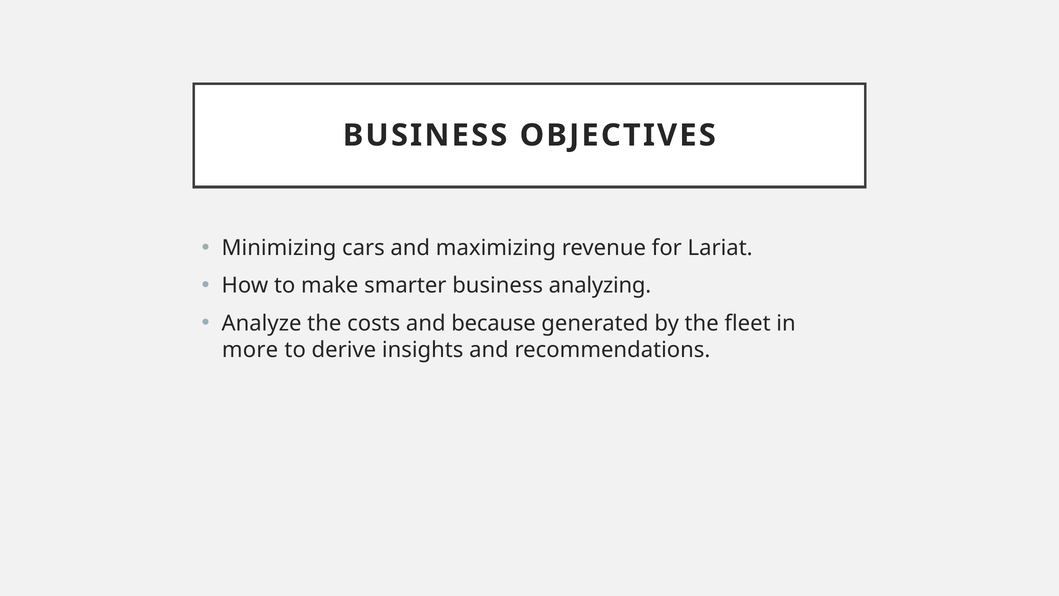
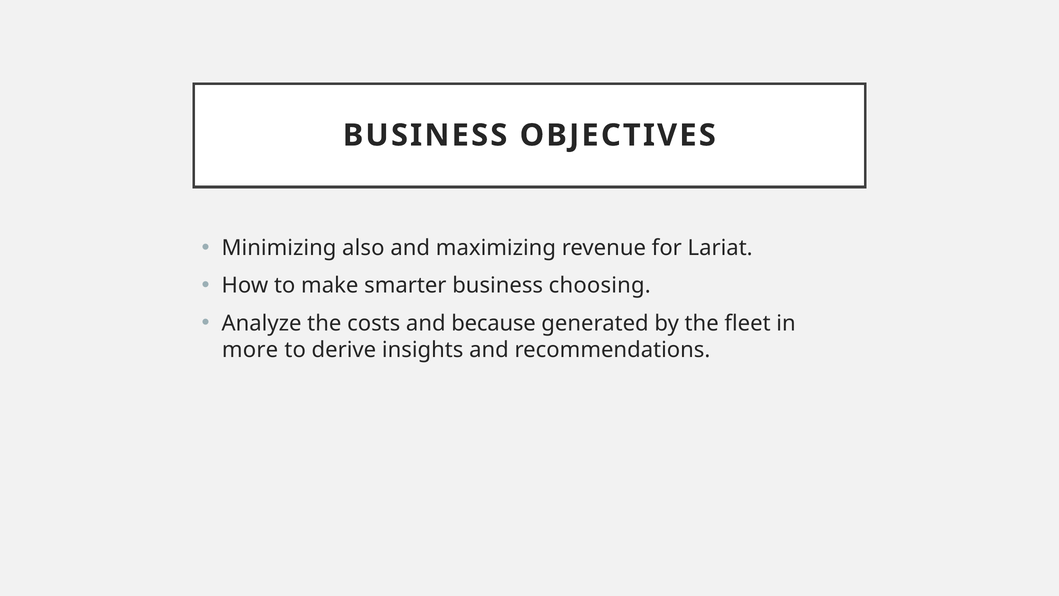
cars: cars -> also
analyzing: analyzing -> choosing
